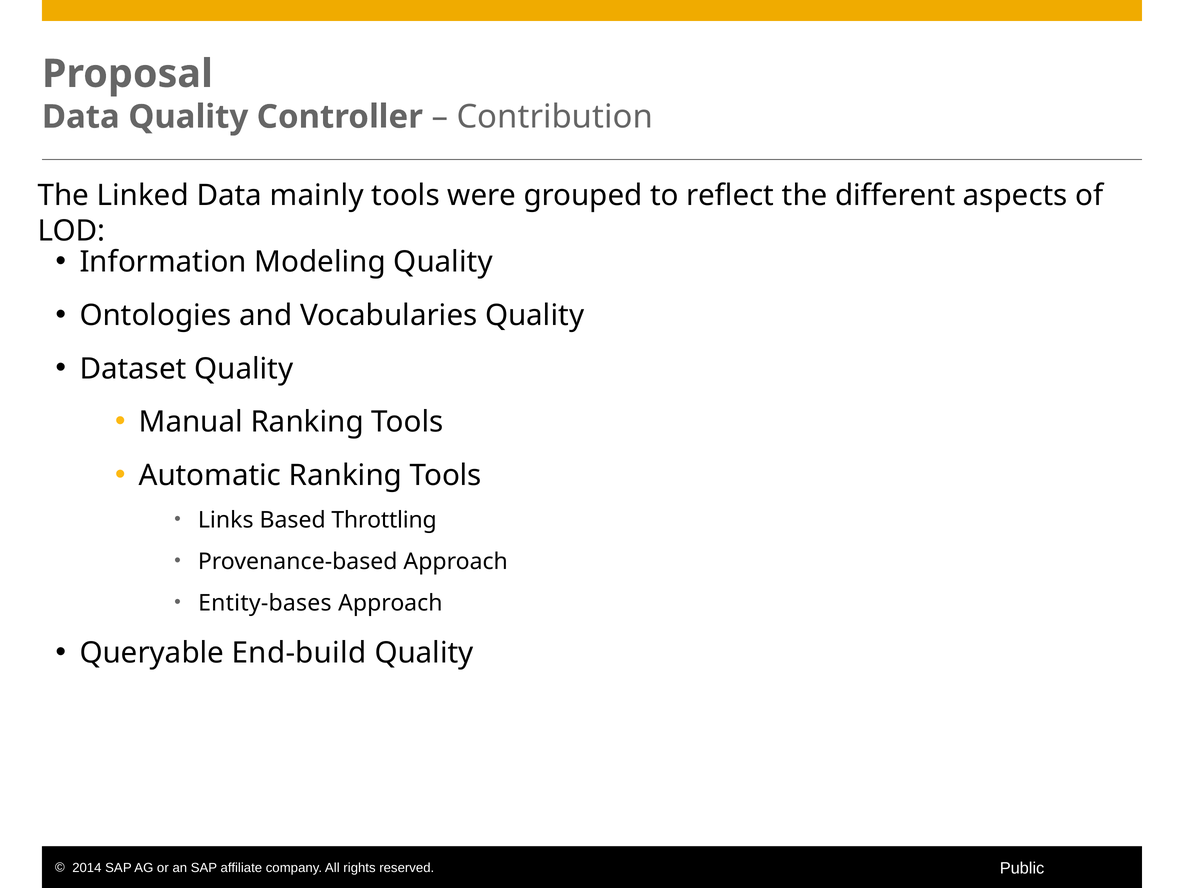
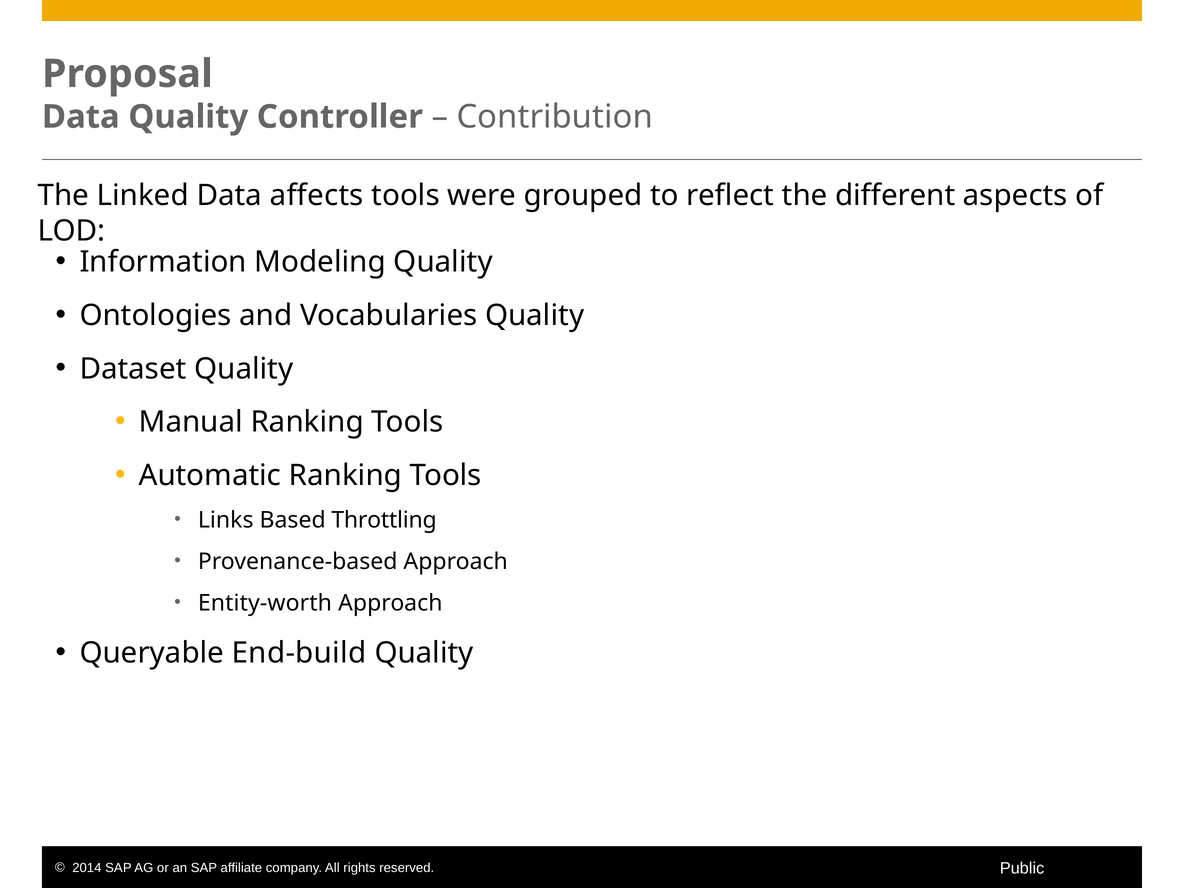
mainly: mainly -> affects
Entity-bases: Entity-bases -> Entity-worth
